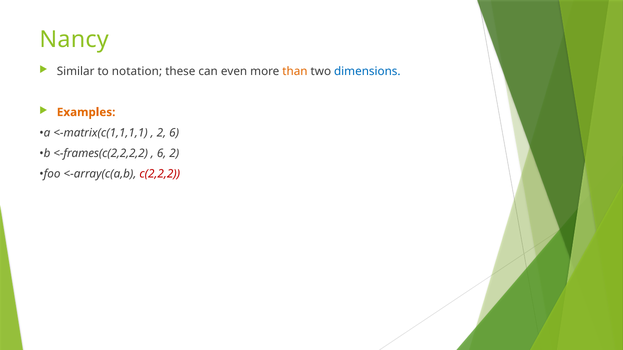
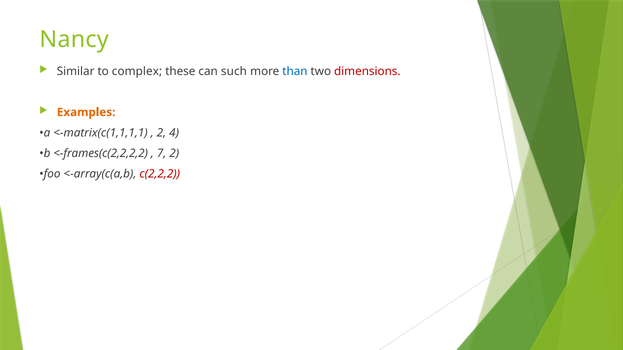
notation: notation -> complex
even: even -> such
than colour: orange -> blue
dimensions colour: blue -> red
2 6: 6 -> 4
6 at (162, 153): 6 -> 7
